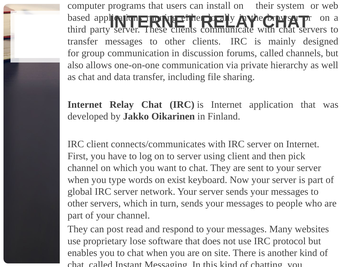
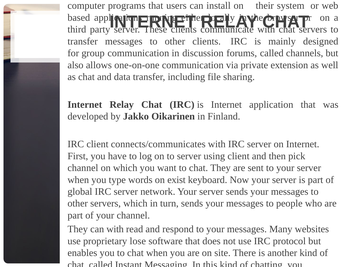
hierarchy: hierarchy -> extension
can post: post -> with
